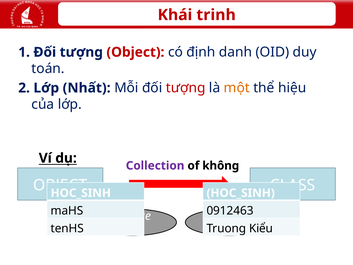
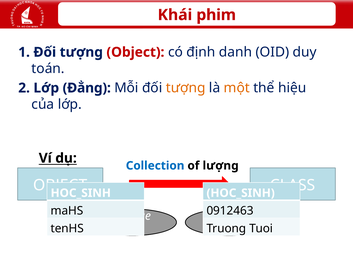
trinh: trinh -> phim
Nhất: Nhất -> Đẳng
tượng at (186, 88) colour: red -> orange
Collection colour: purple -> blue
không: không -> lượng
Kiểu: Kiểu -> Tuoi
